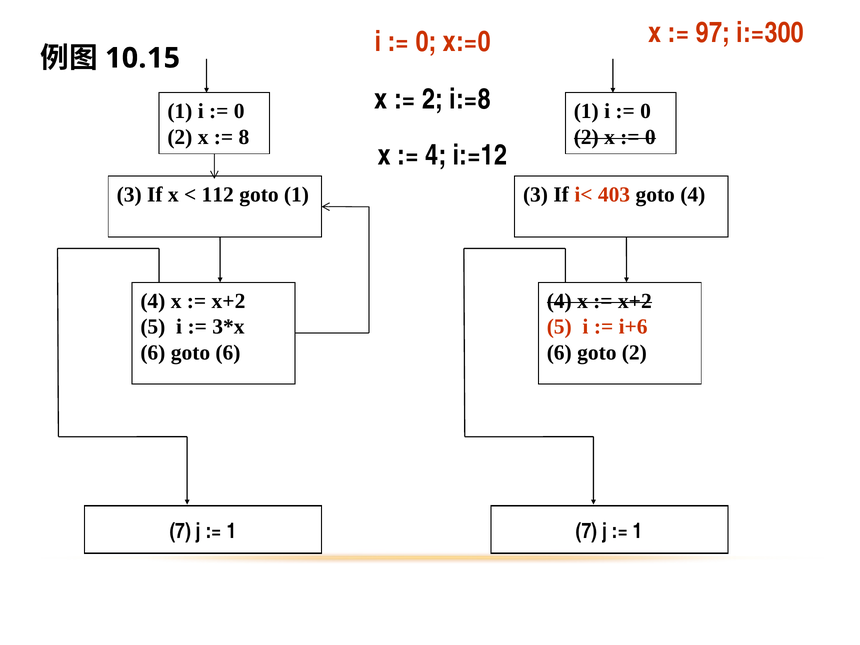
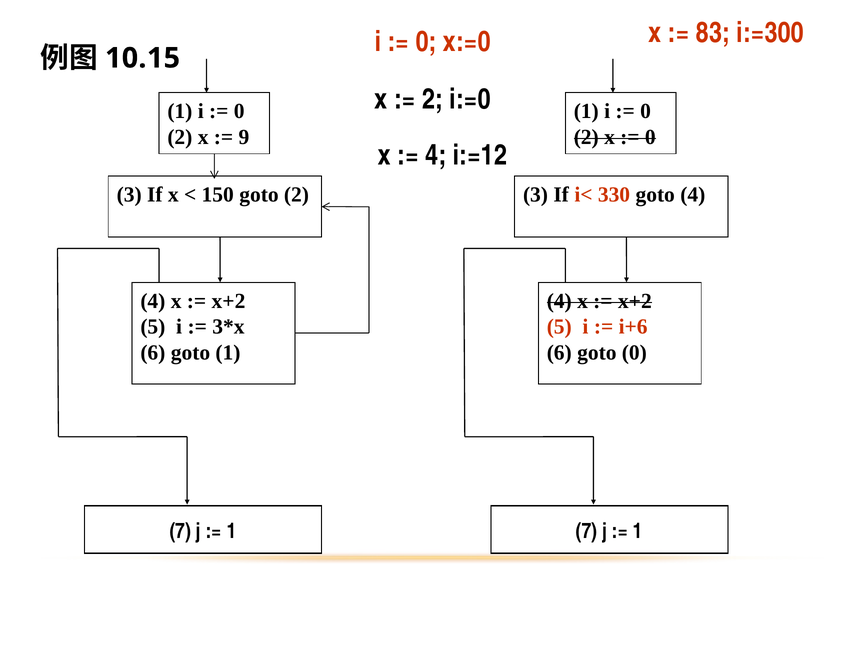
97: 97 -> 83
i:=8: i:=8 -> i:=0
8: 8 -> 9
112: 112 -> 150
goto 1: 1 -> 2
403: 403 -> 330
goto 6: 6 -> 1
goto 2: 2 -> 0
